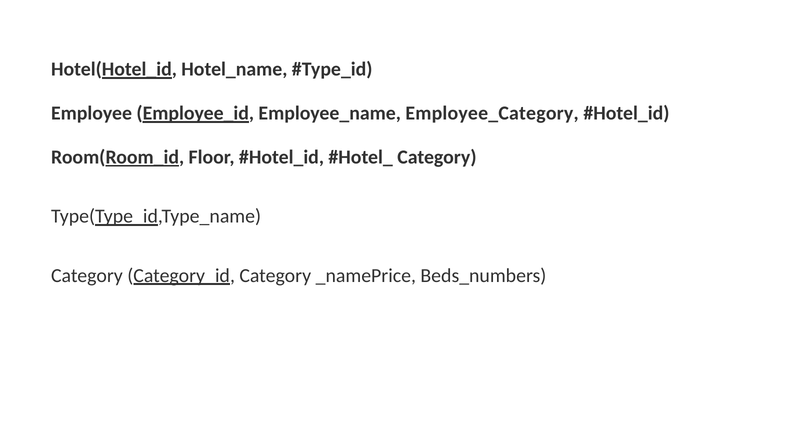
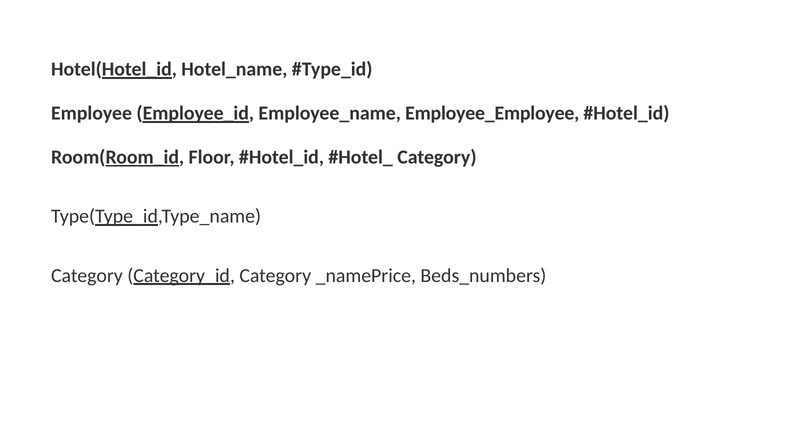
Employee_Category: Employee_Category -> Employee_Employee
